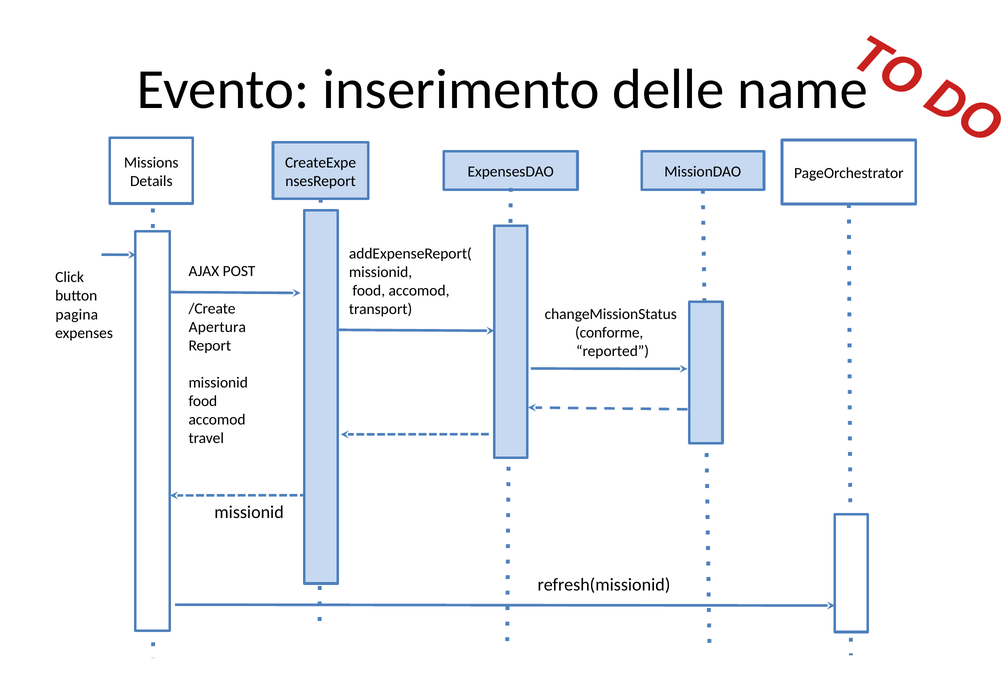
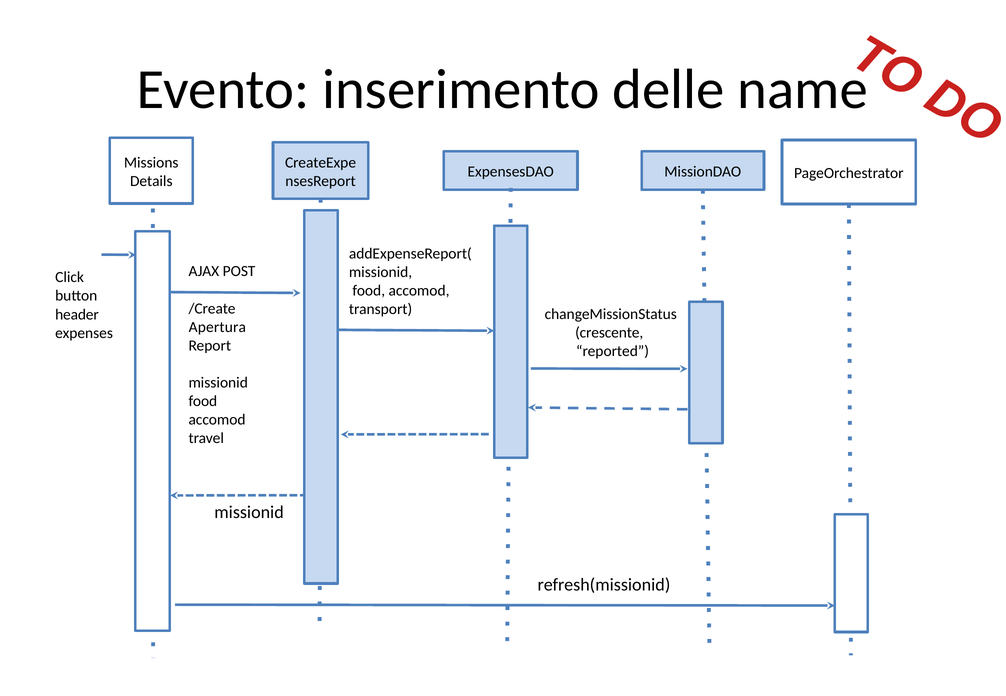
pagina: pagina -> header
conforme: conforme -> crescente
